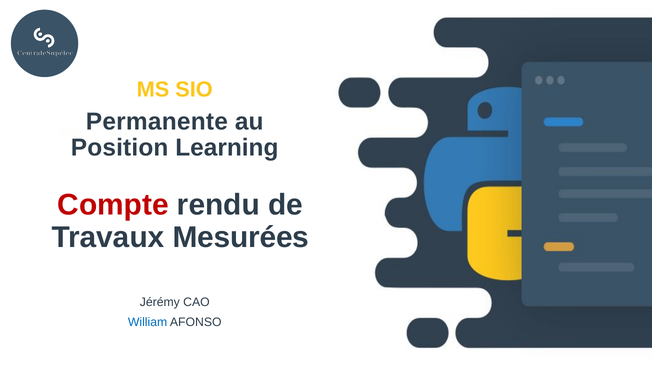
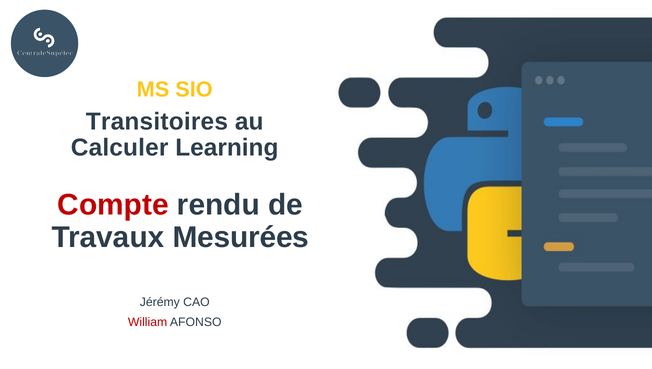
Permanente: Permanente -> Transitoires
Position: Position -> Calculer
William colour: blue -> red
